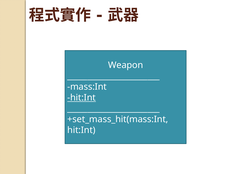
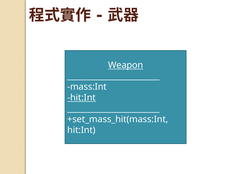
Weapon underline: none -> present
